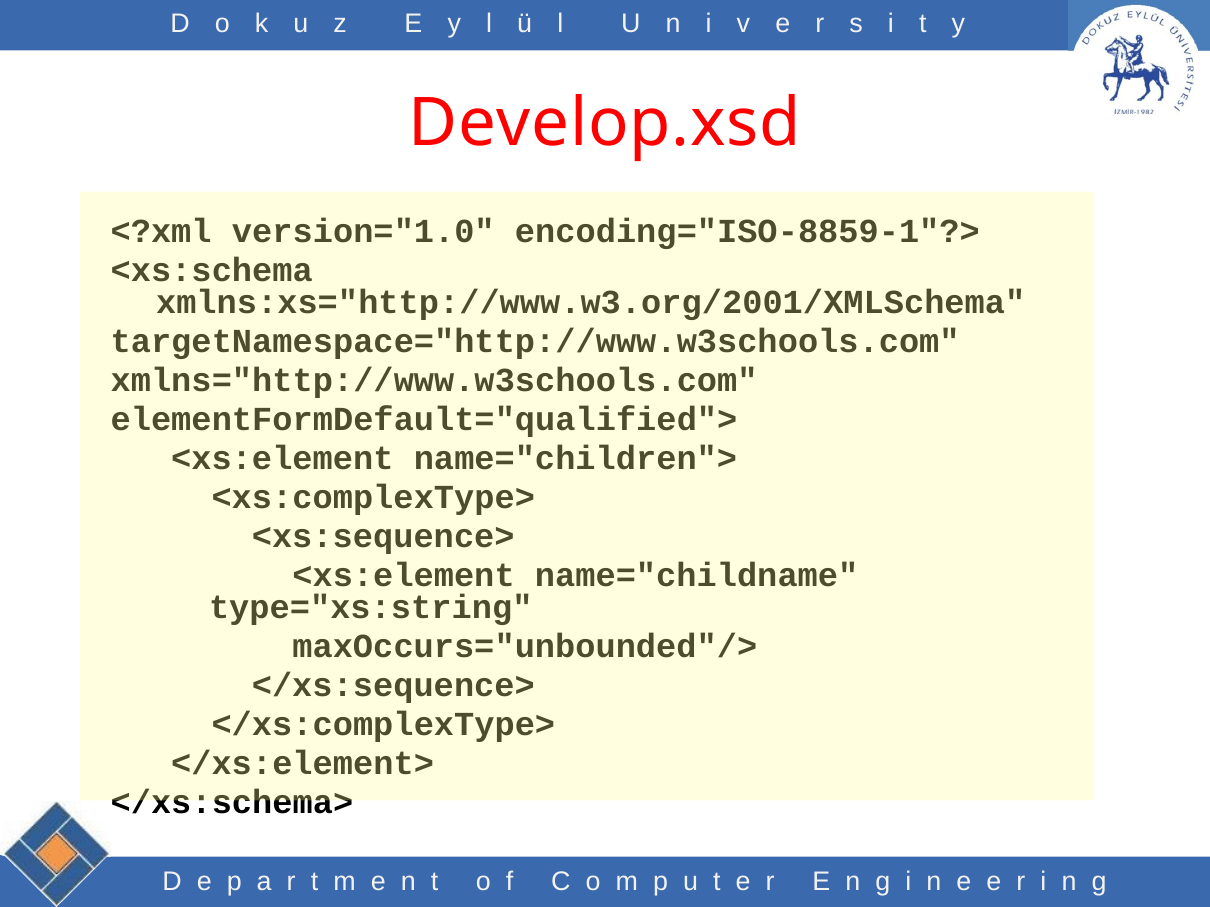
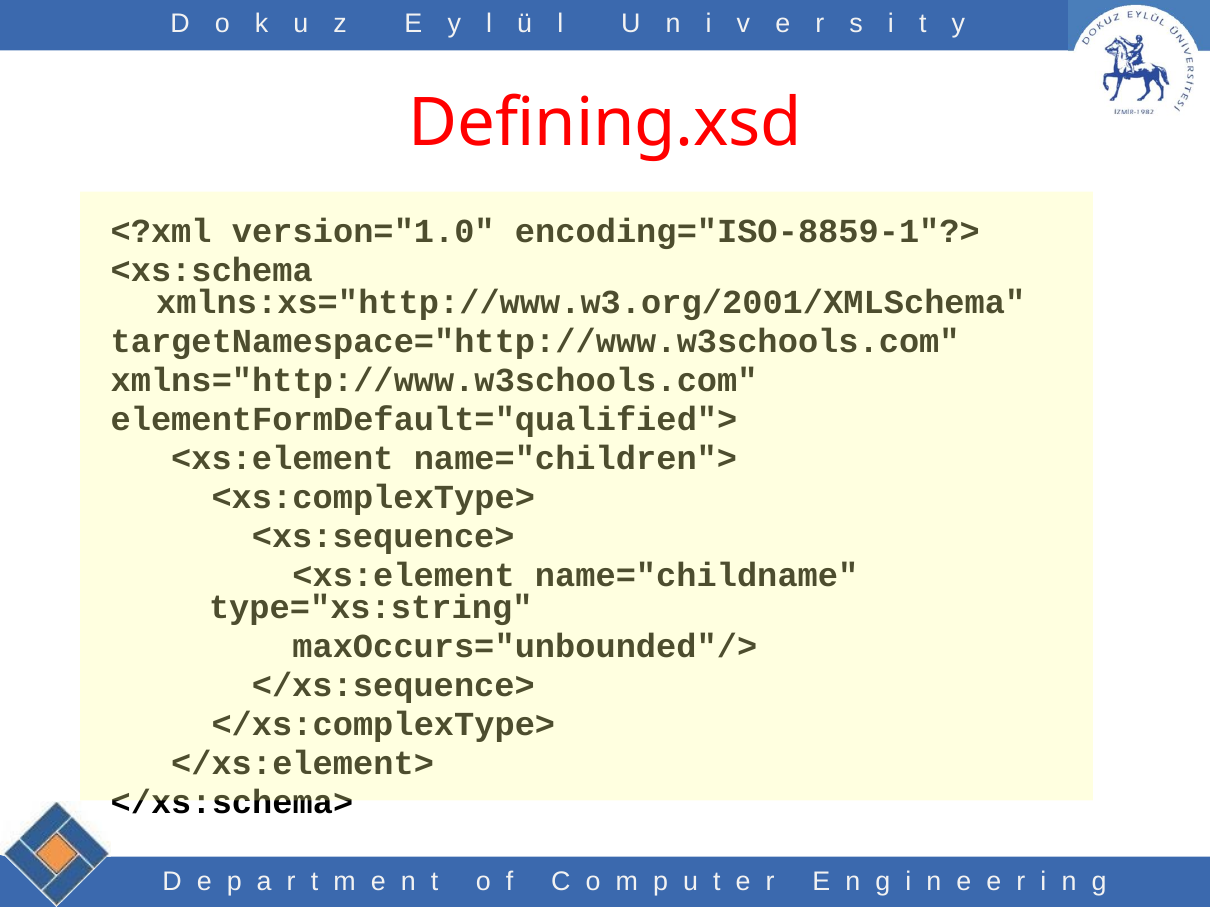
Develop.xsd: Develop.xsd -> Defining.xsd
